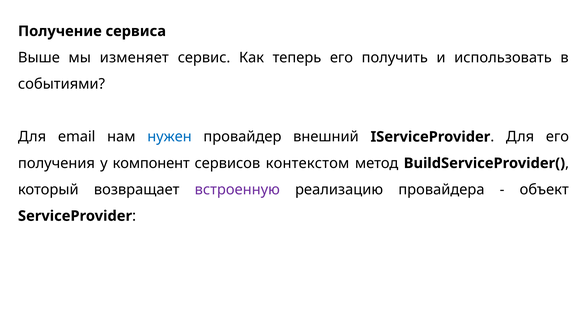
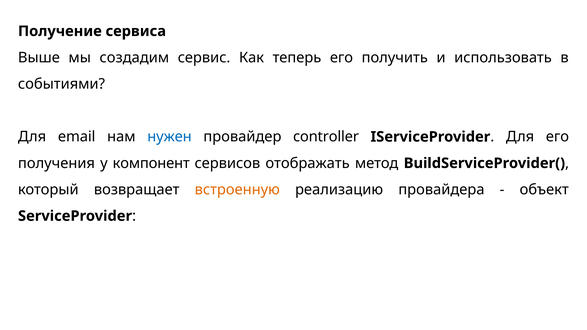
изменяет: изменяет -> создадим
внешний: внешний -> controller
контекстом: контекстом -> отображать
встроенную colour: purple -> orange
